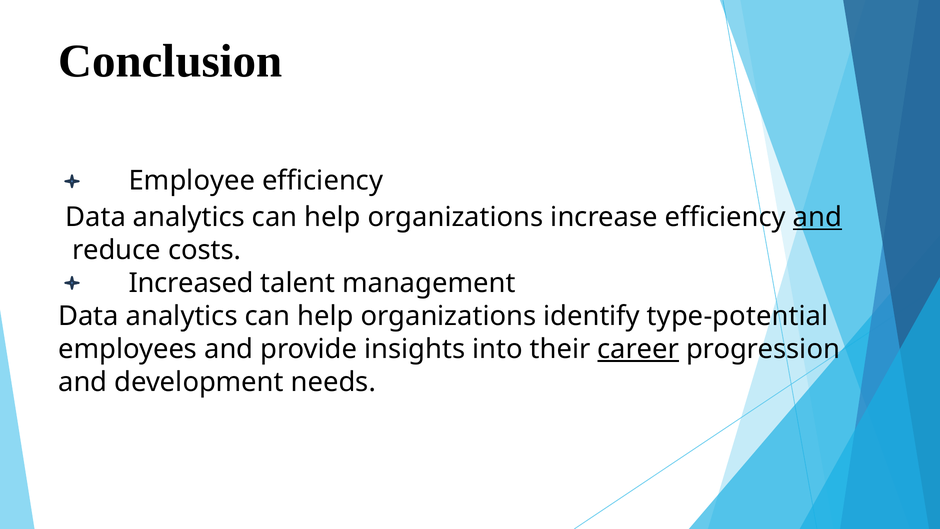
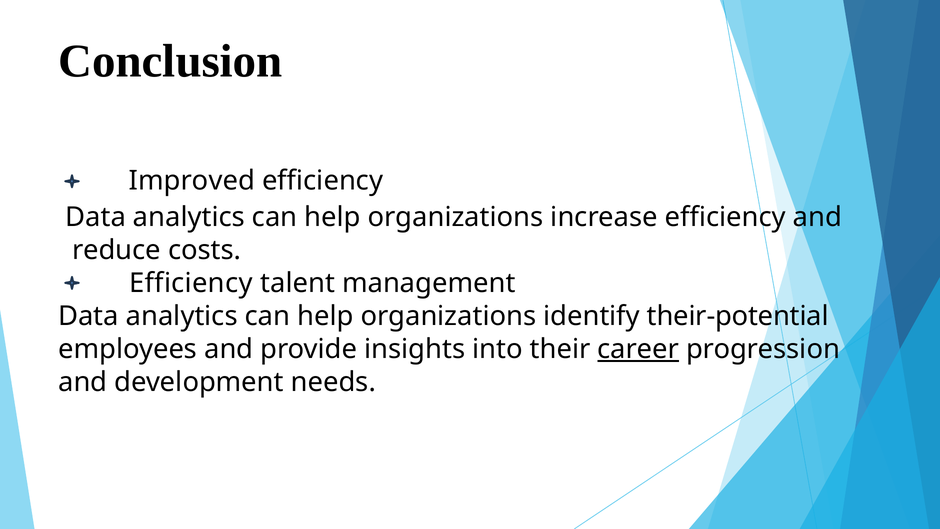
Employee: Employee -> Improved
and at (817, 217) underline: present -> none
Increased at (191, 283): Increased -> Efficiency
type-potential: type-potential -> their-potential
